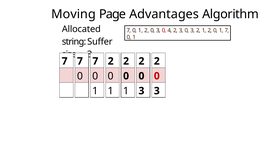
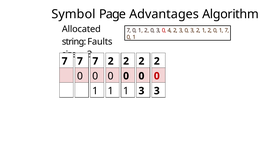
Moving: Moving -> Symbol
Suffer: Suffer -> Faults
